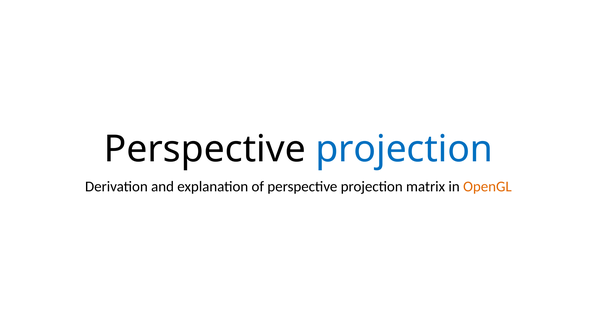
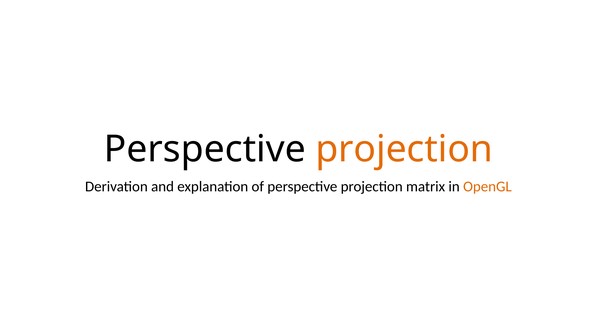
projection at (404, 149) colour: blue -> orange
